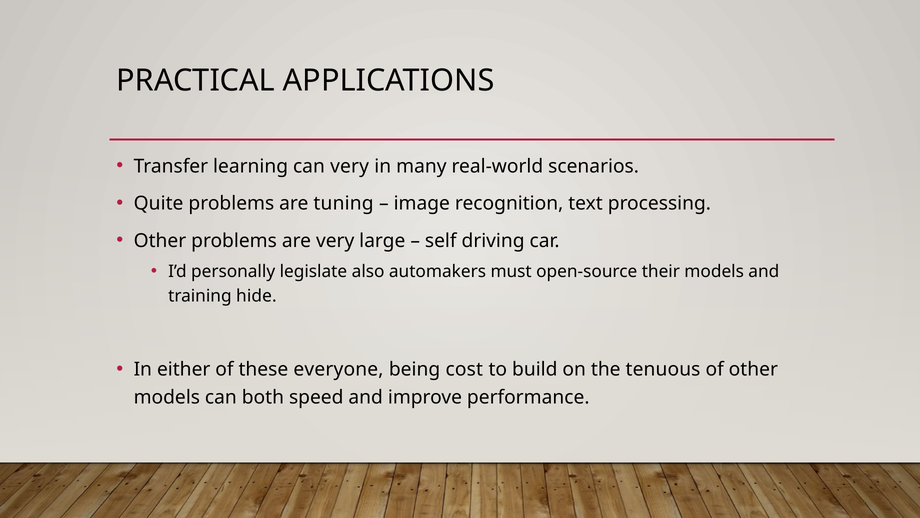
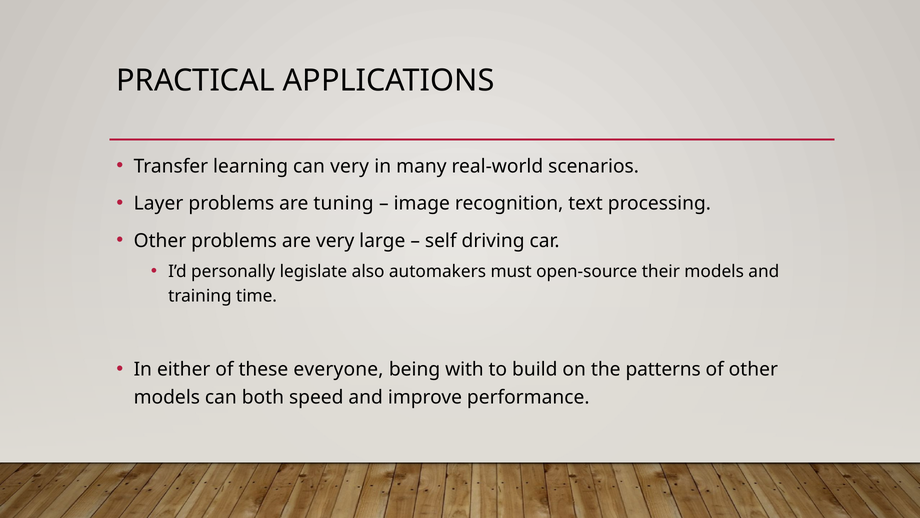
Quite: Quite -> Layer
hide: hide -> time
cost: cost -> with
tenuous: tenuous -> patterns
